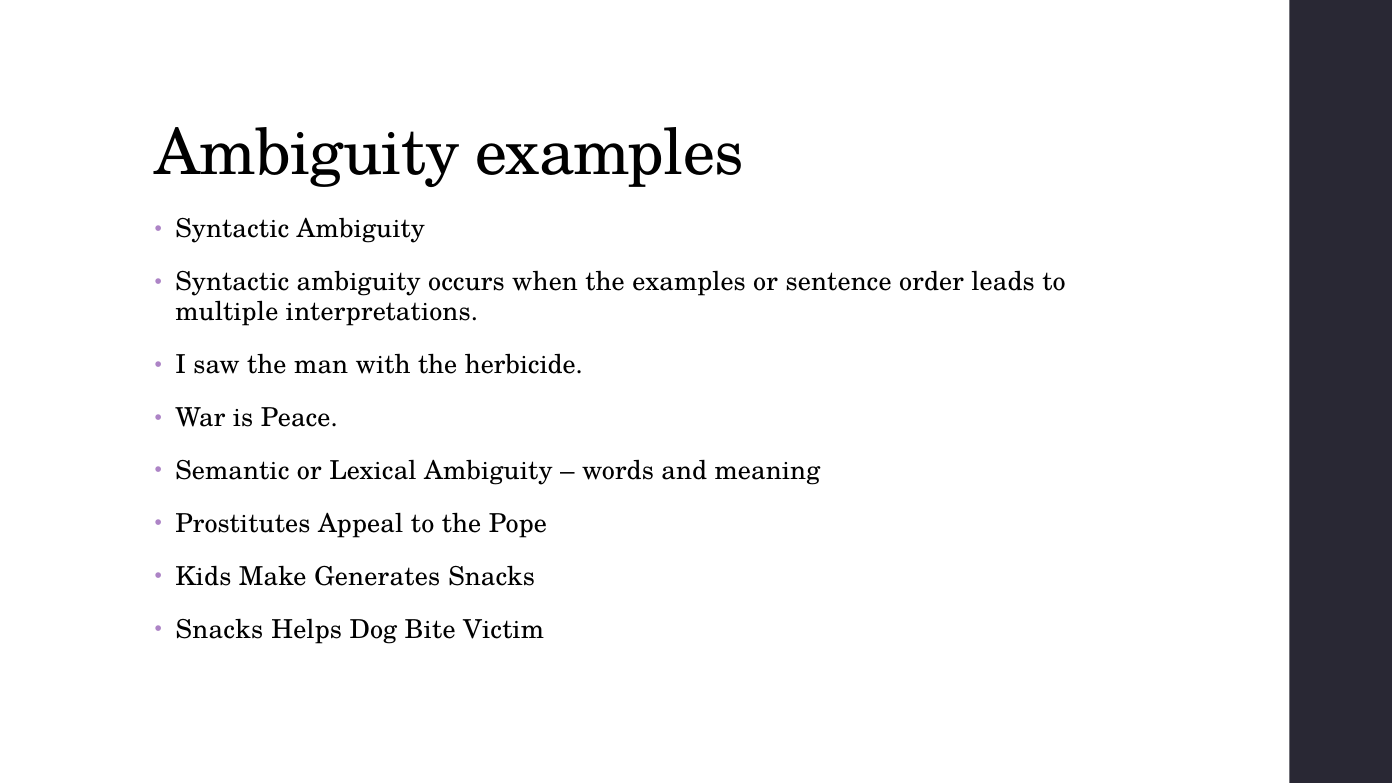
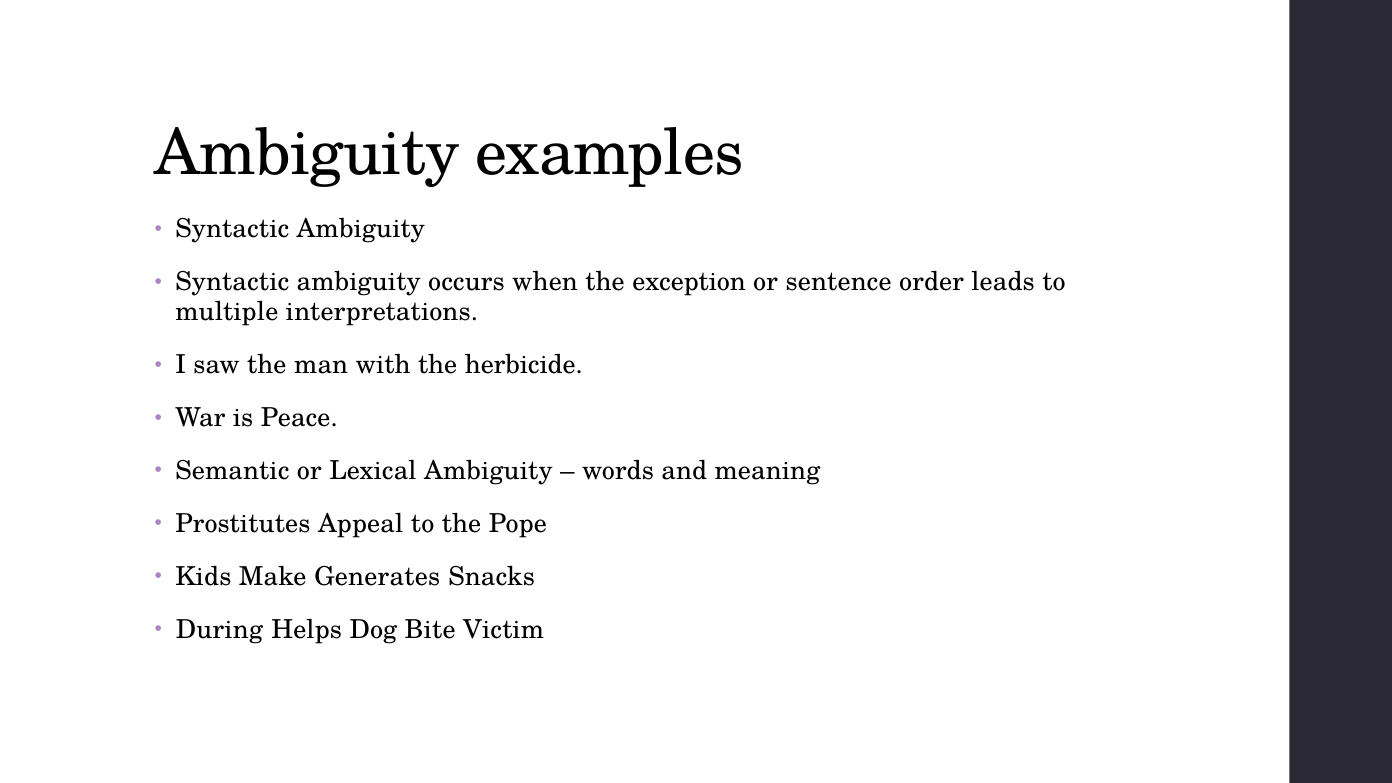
the examples: examples -> exception
Snacks at (219, 630): Snacks -> During
